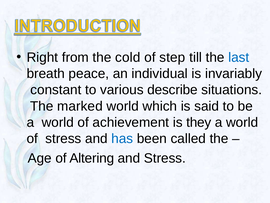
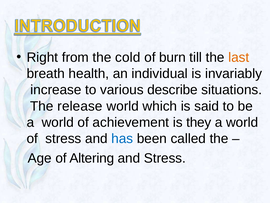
step: step -> burn
last colour: blue -> orange
peace: peace -> health
constant: constant -> increase
marked: marked -> release
